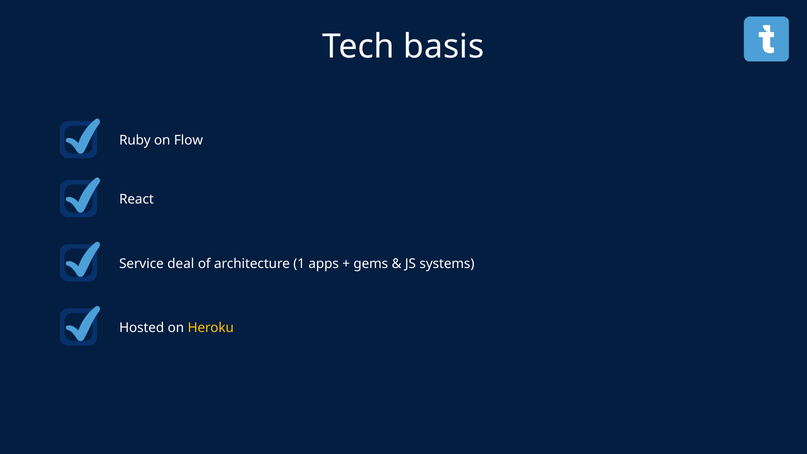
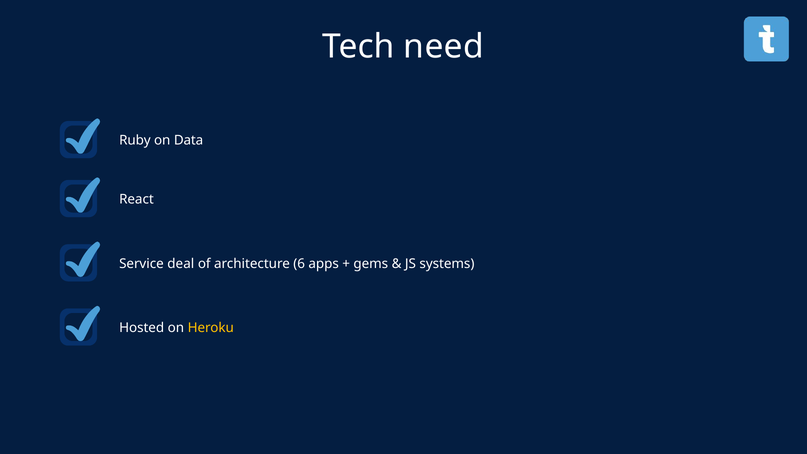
basis: basis -> need
Flow: Flow -> Data
1: 1 -> 6
